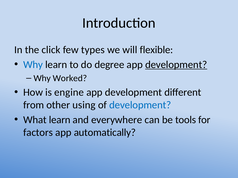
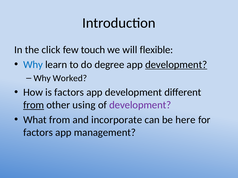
types: types -> touch
is engine: engine -> factors
from at (34, 105) underline: none -> present
development at (140, 105) colour: blue -> purple
What learn: learn -> from
everywhere: everywhere -> incorporate
tools: tools -> here
automatically: automatically -> management
